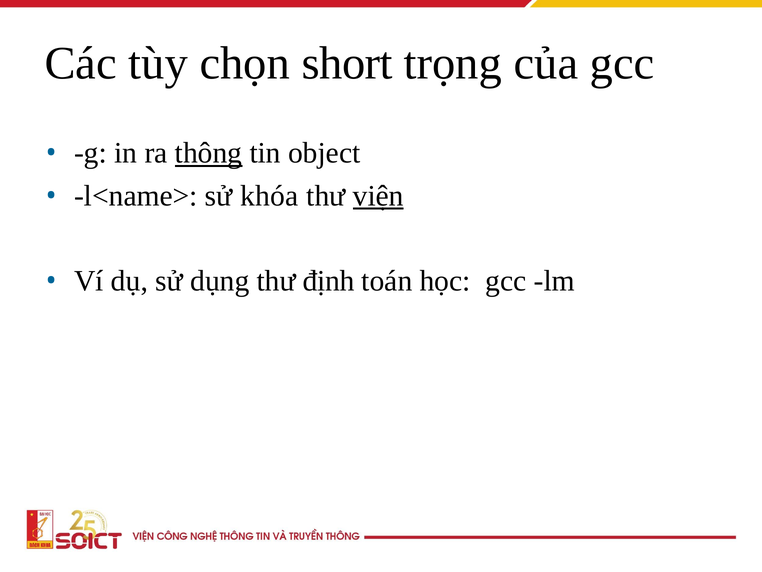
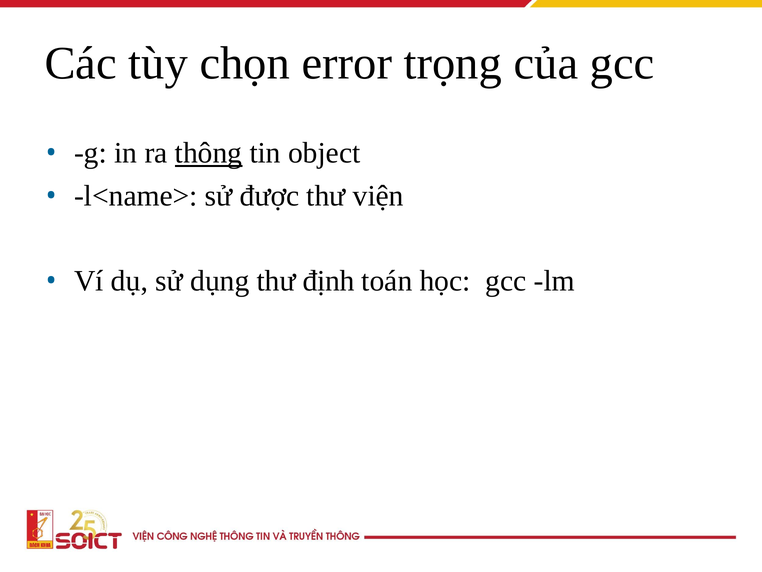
short: short -> error
khóa: khóa -> được
viện underline: present -> none
